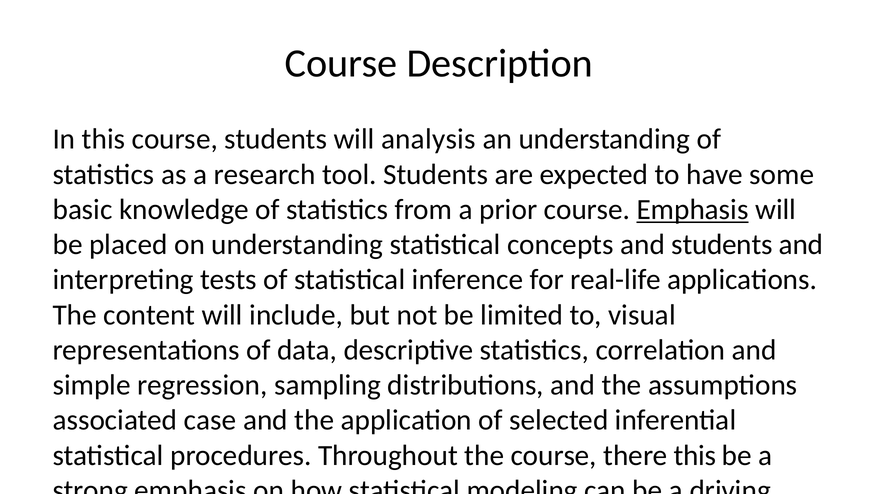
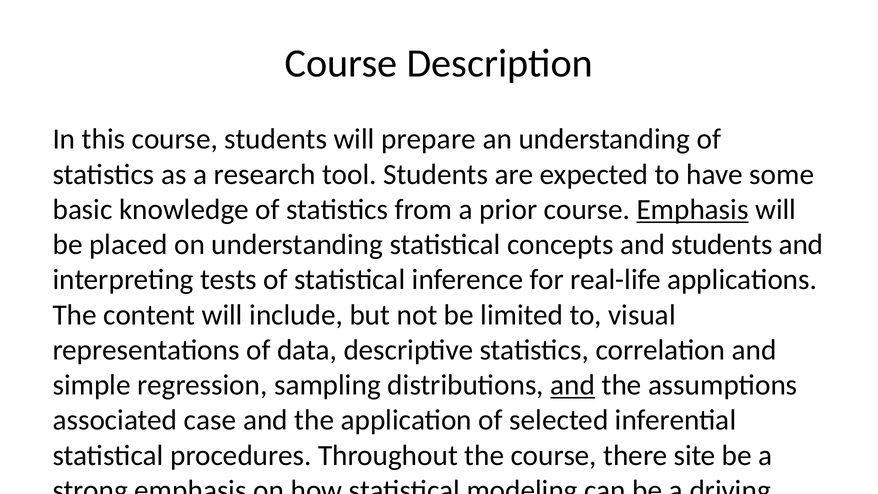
analysis: analysis -> prepare
and at (573, 385) underline: none -> present
there this: this -> site
